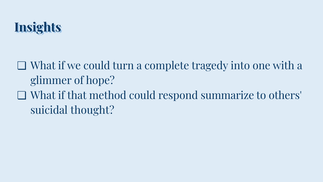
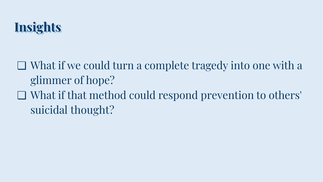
summarize: summarize -> prevention
